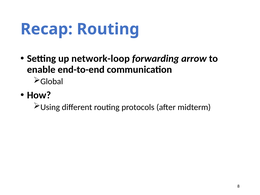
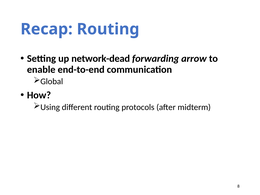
network-loop: network-loop -> network-dead
